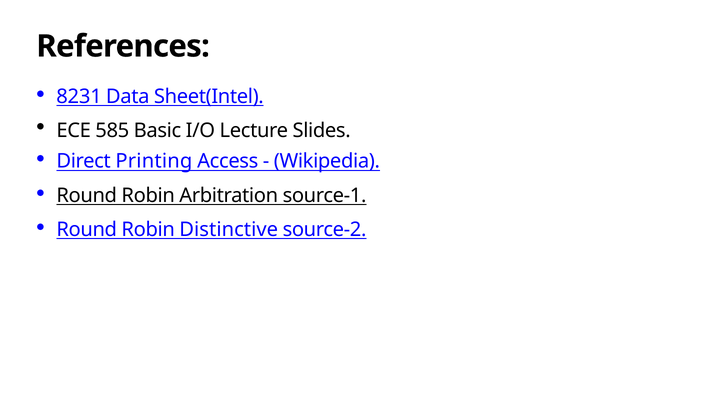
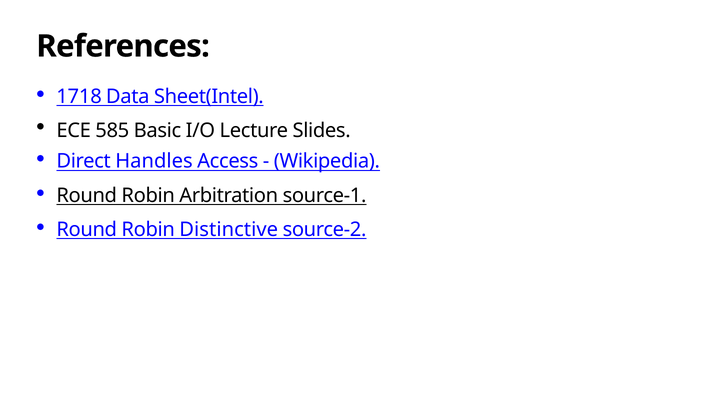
8231: 8231 -> 1718
Printing: Printing -> Handles
